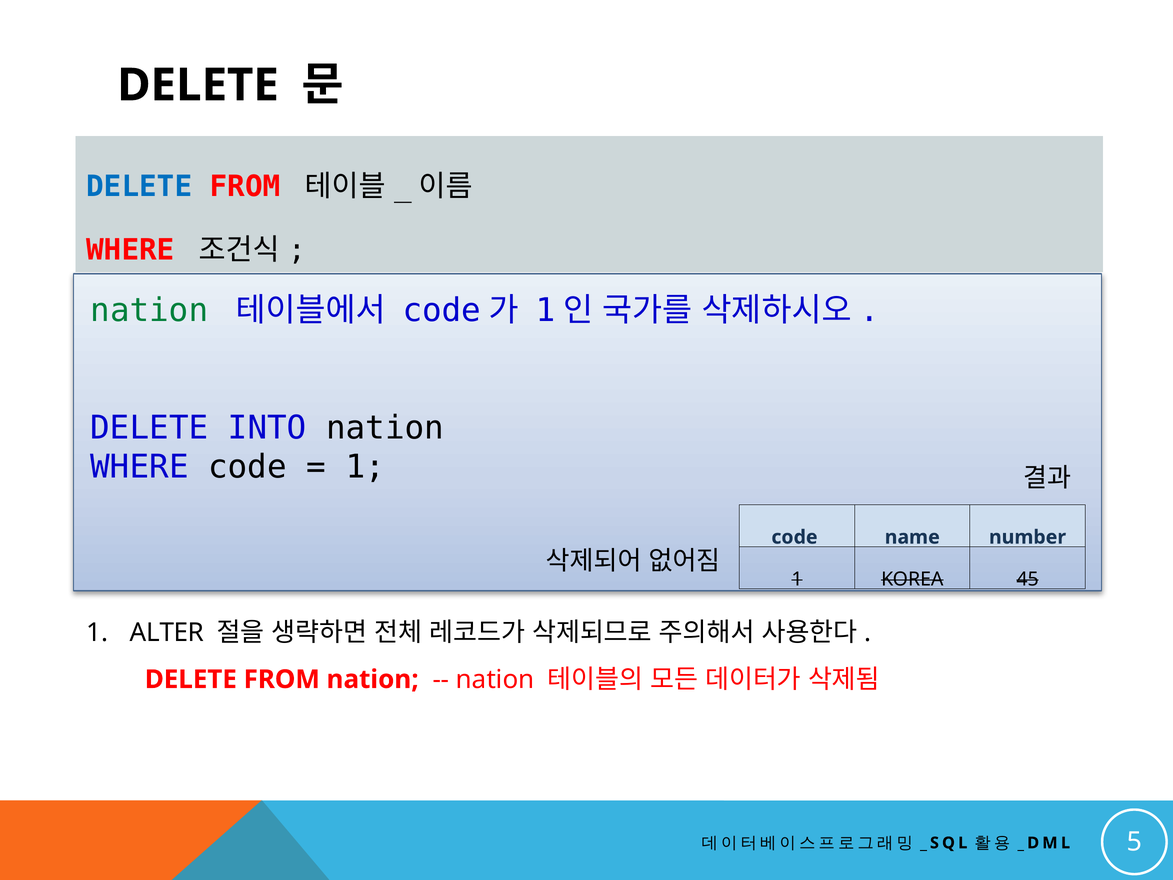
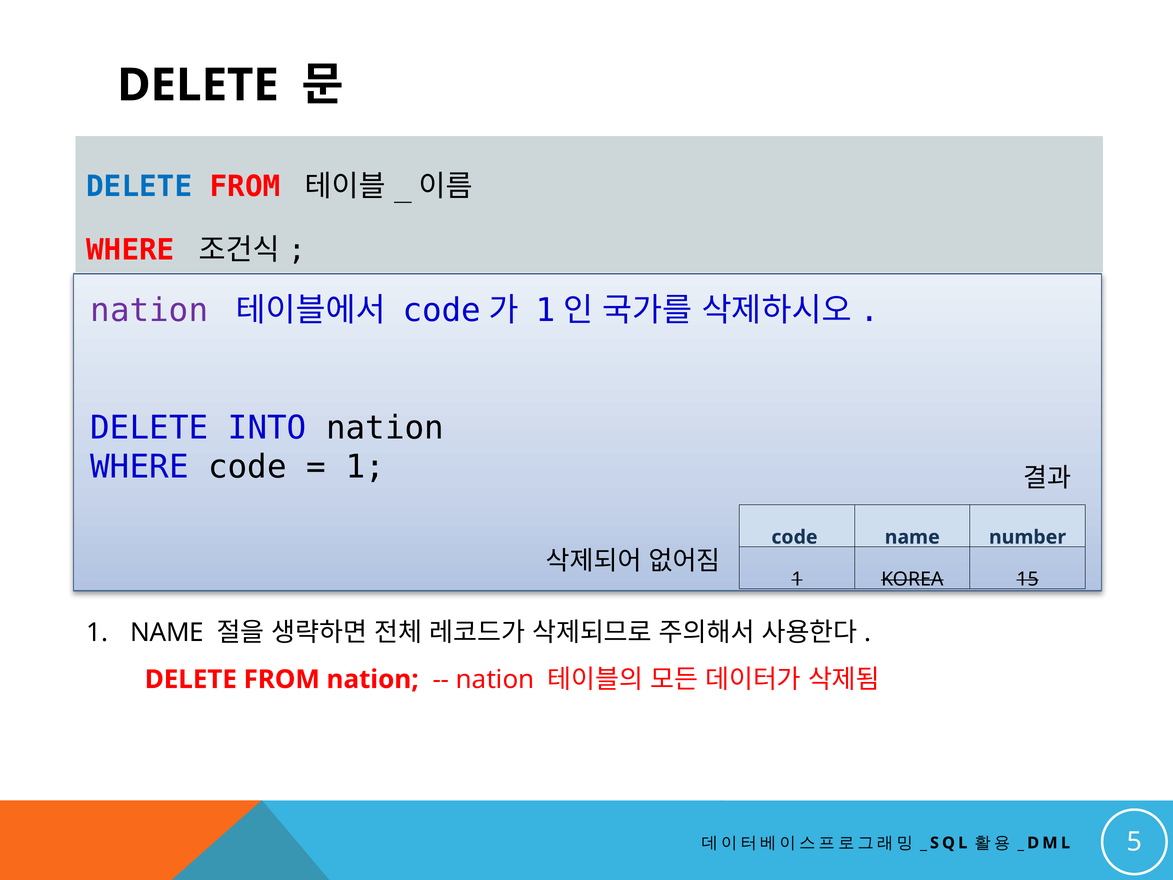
nation at (149, 310) colour: green -> purple
45: 45 -> 15
1 ALTER: ALTER -> NAME
